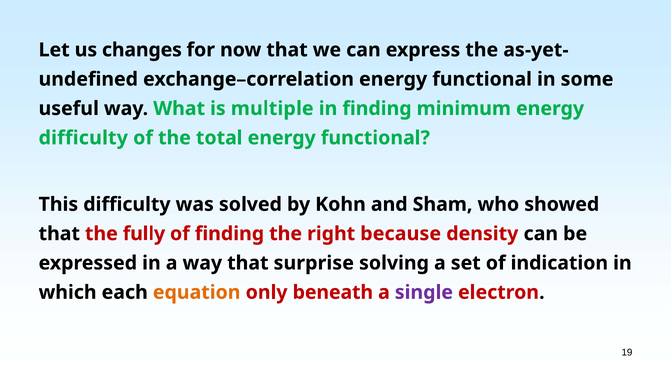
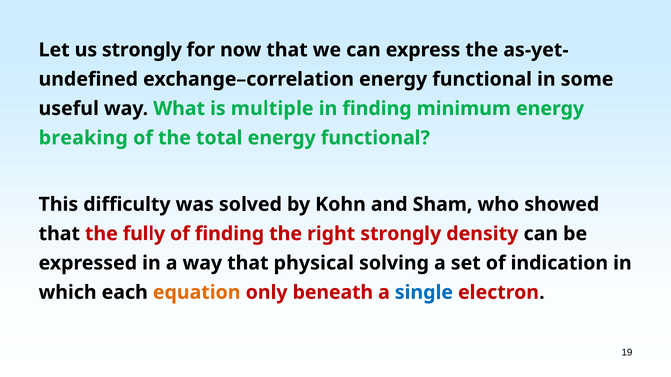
us changes: changes -> strongly
difficulty at (83, 138): difficulty -> breaking
right because: because -> strongly
surprise: surprise -> physical
single colour: purple -> blue
